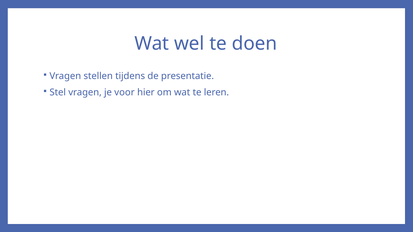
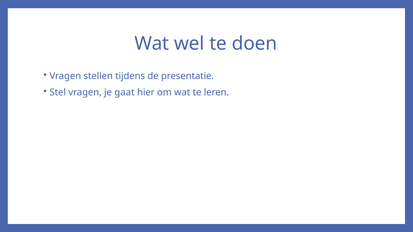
voor: voor -> gaat
